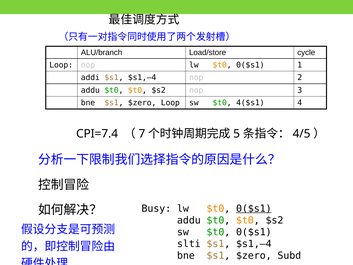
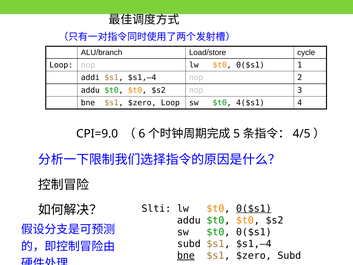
CPI=7.4: CPI=7.4 -> CPI=9.0
7: 7 -> 6
Busy: Busy -> Slti
slti at (189, 244): slti -> subd
bne at (186, 255) underline: none -> present
